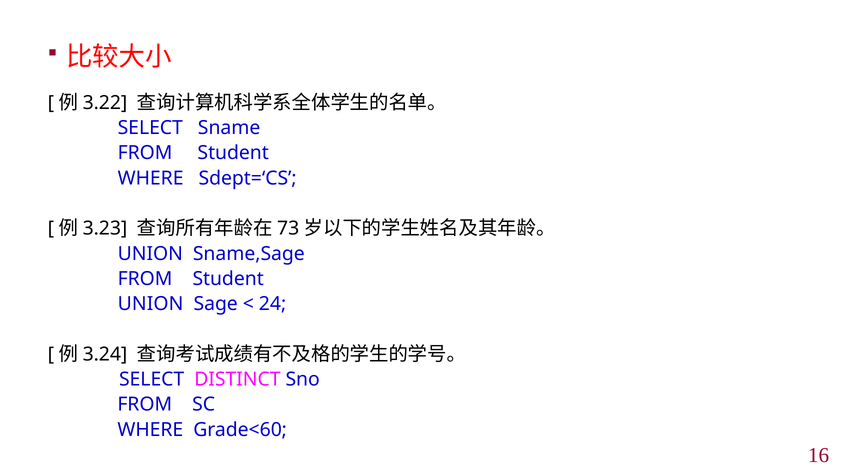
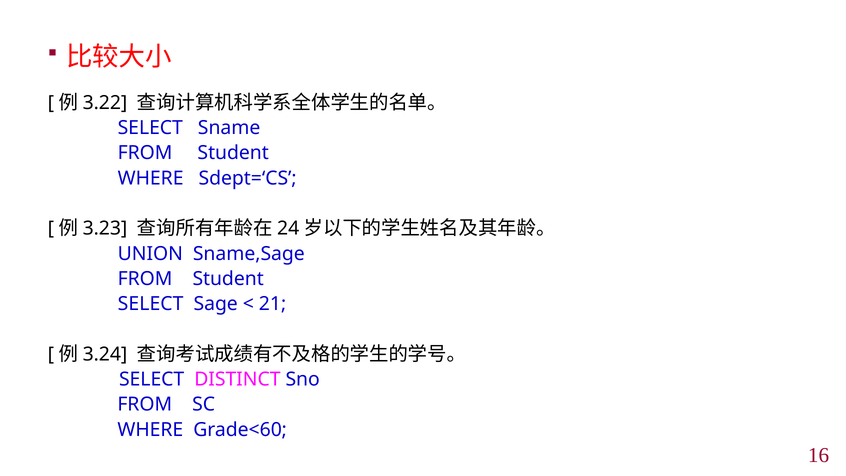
73: 73 -> 24
UNION at (151, 304): UNION -> SELECT
24: 24 -> 21
